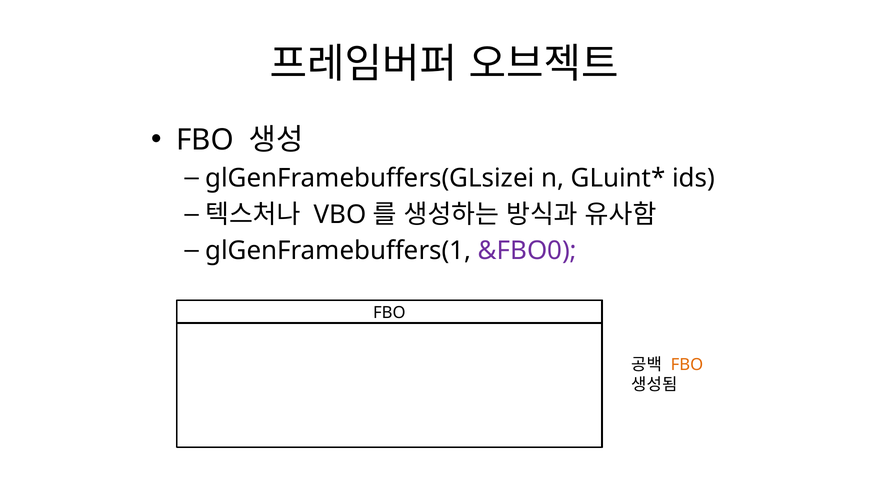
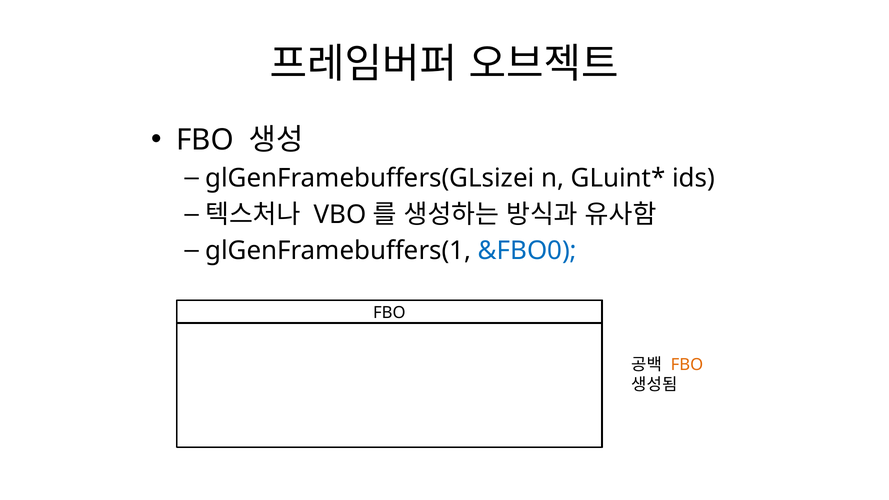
&FBO0 colour: purple -> blue
